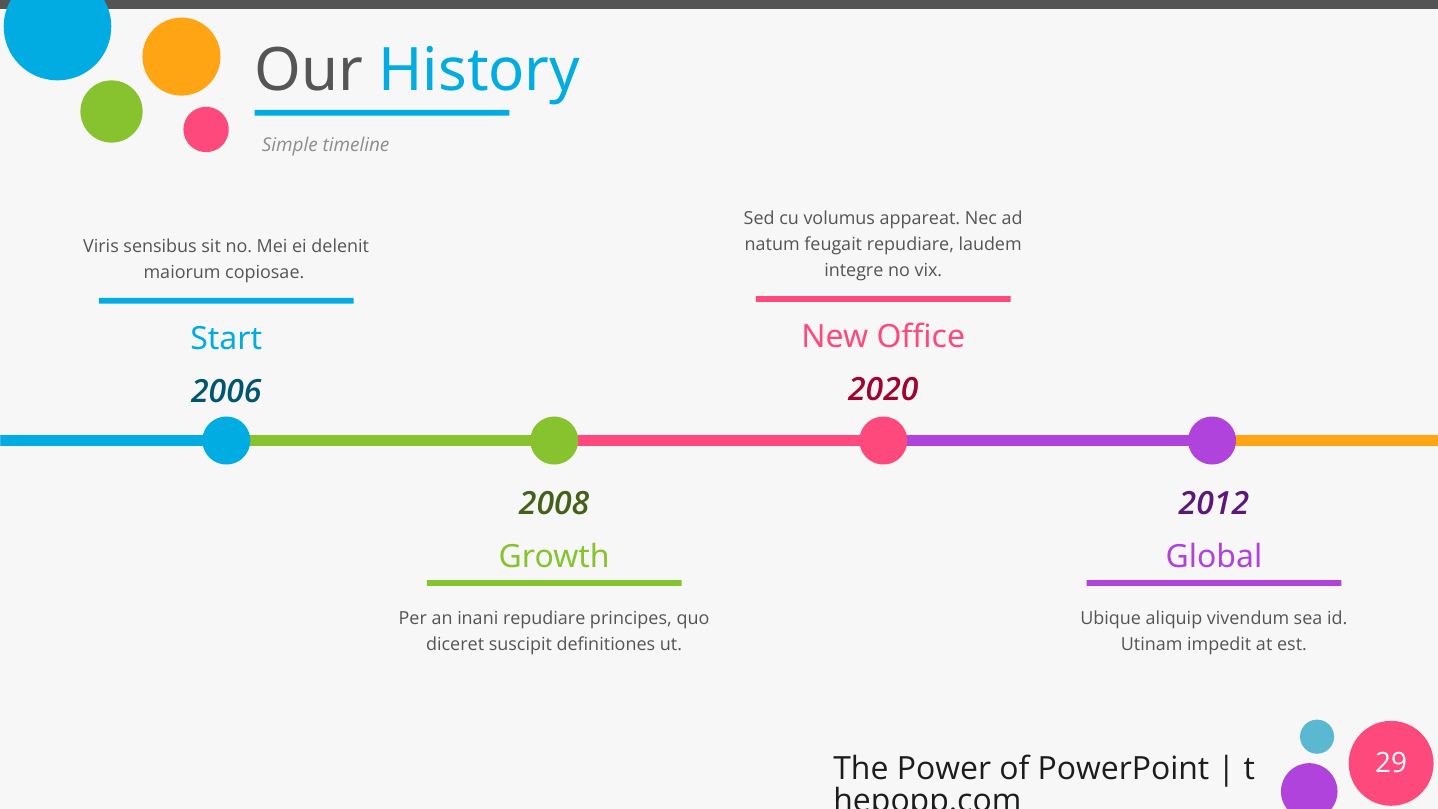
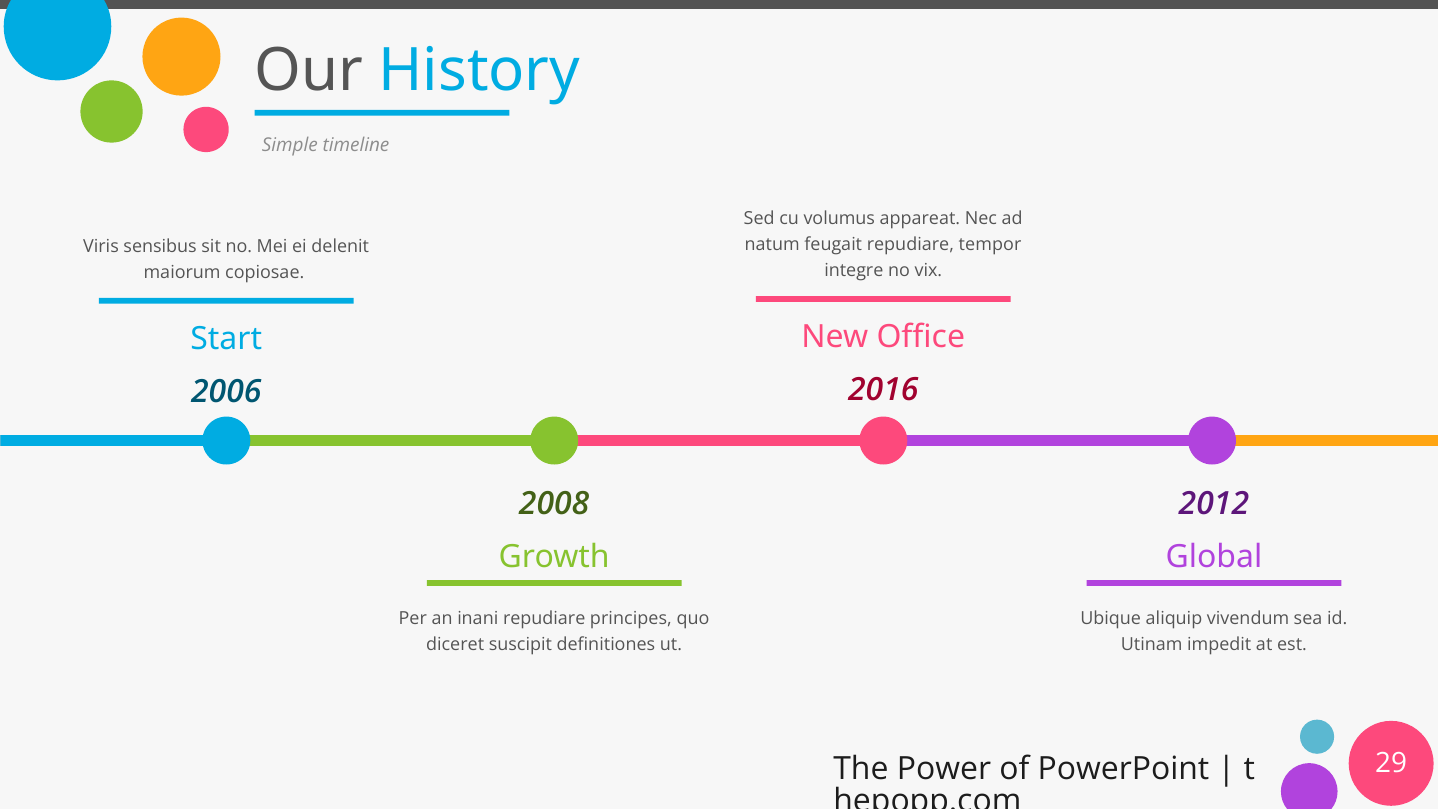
laudem: laudem -> tempor
2020: 2020 -> 2016
